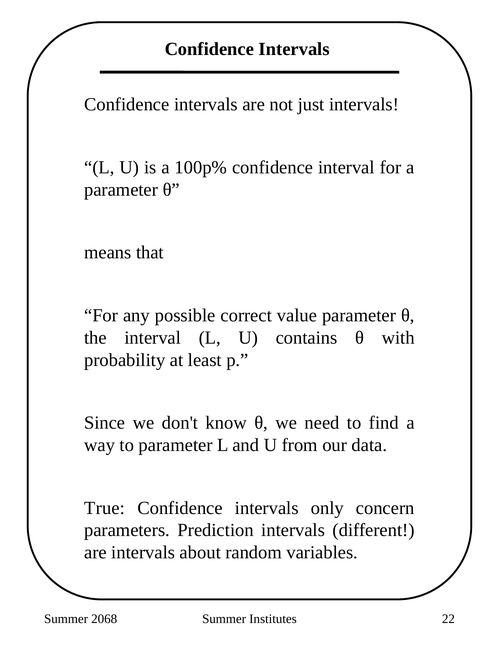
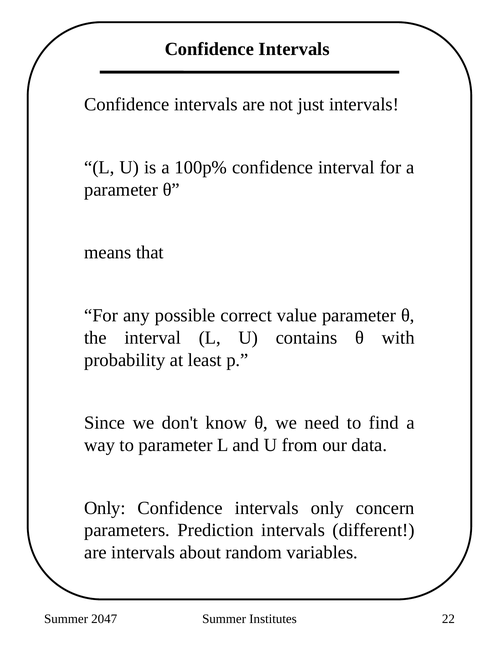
True at (105, 507): True -> Only
2068: 2068 -> 2047
